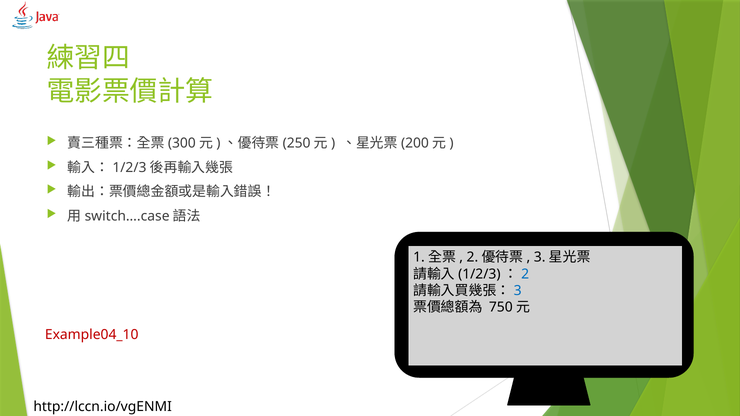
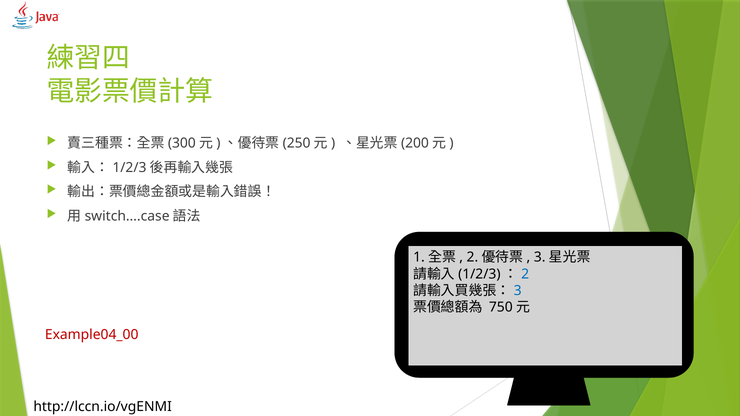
Example04_10: Example04_10 -> Example04_00
